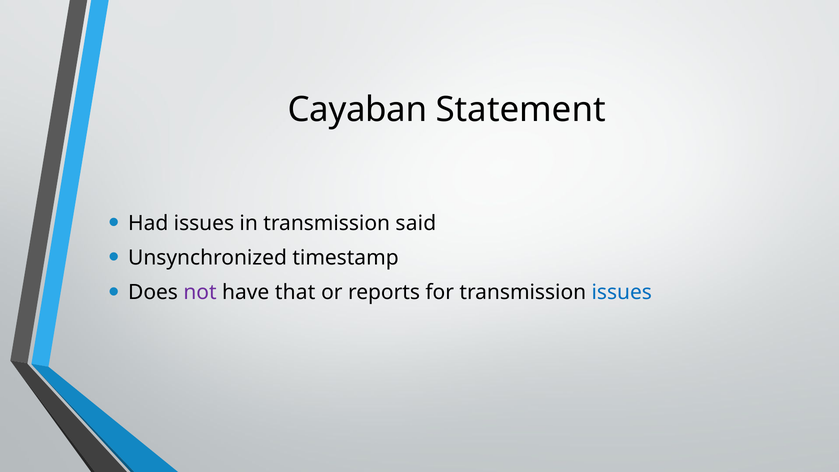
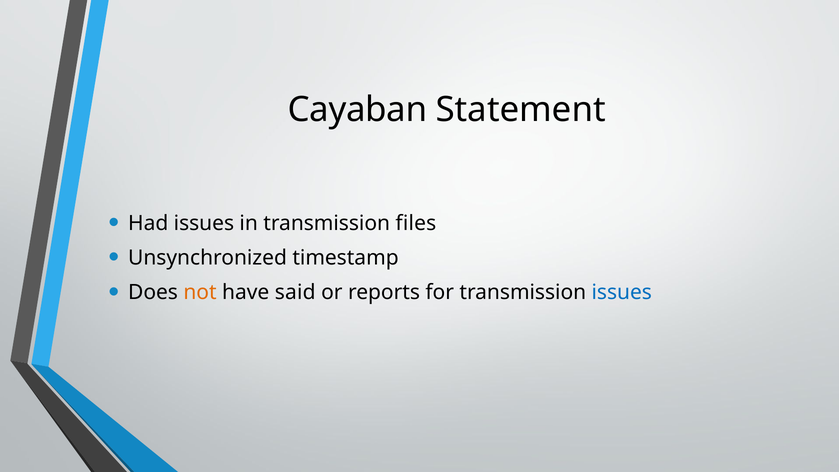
said: said -> files
not colour: purple -> orange
that: that -> said
